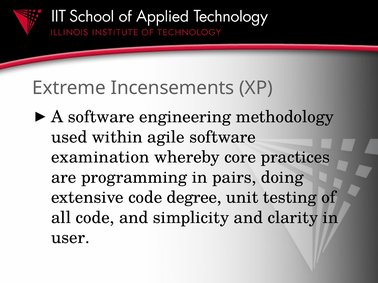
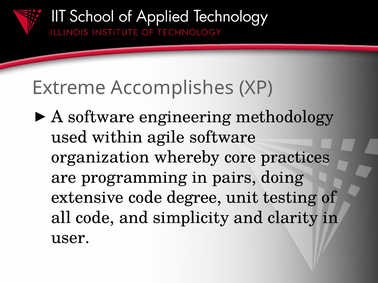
Incensements: Incensements -> Accomplishes
examination: examination -> organization
